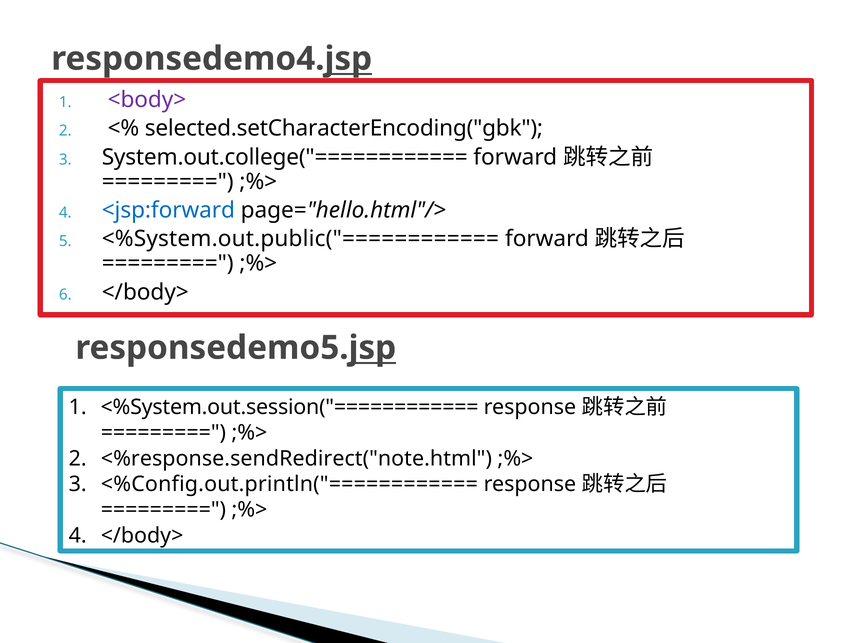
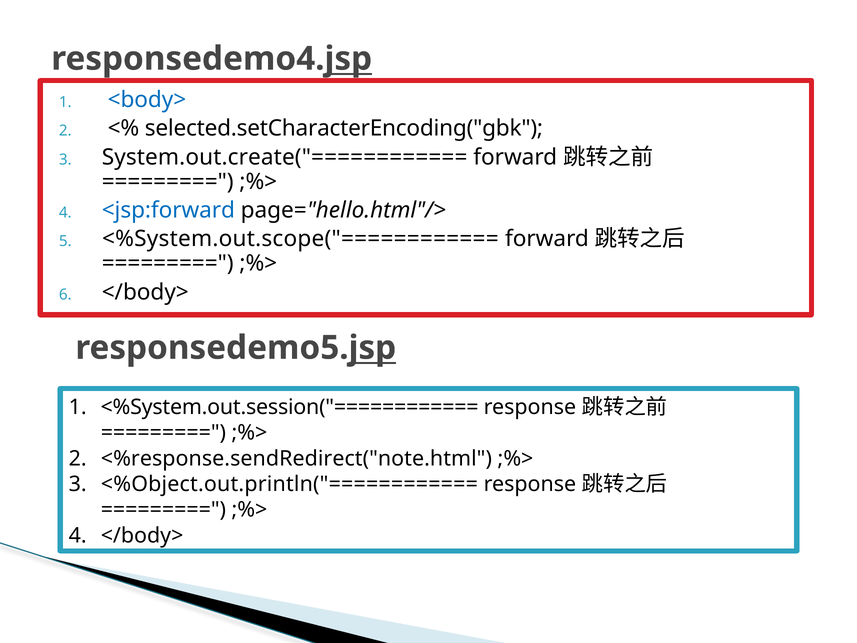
<body> colour: purple -> blue
System.out.college("============: System.out.college("============ -> System.out.create("============
<%System.out.public("============: <%System.out.public("============ -> <%System.out.scope("============
<%Config.out.println("============: <%Config.out.println("============ -> <%Object.out.println("============
